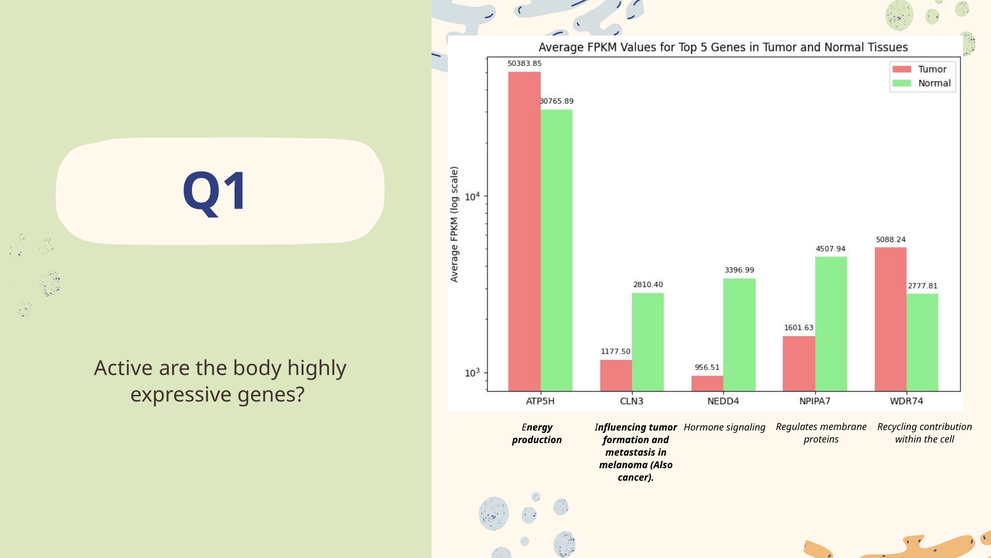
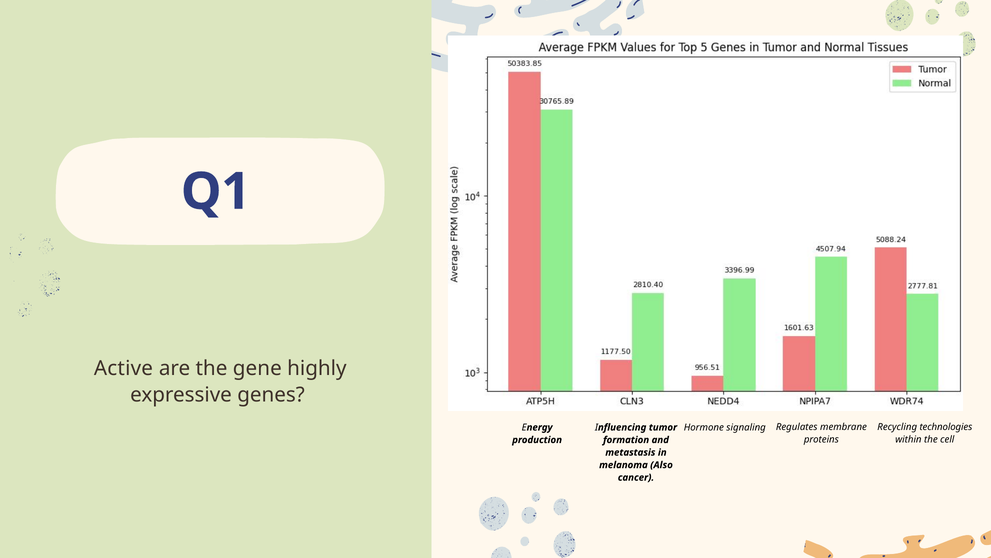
body: body -> gene
contribution: contribution -> technologies
